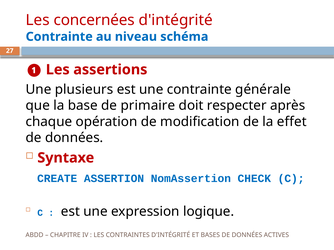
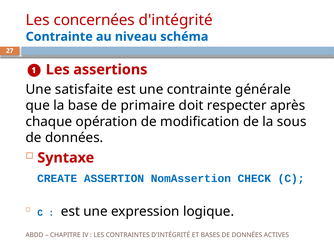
plusieurs: plusieurs -> satisfaite
effet: effet -> sous
